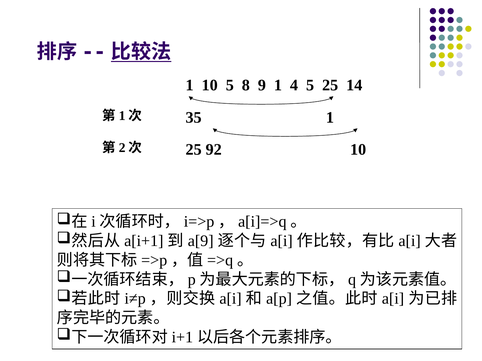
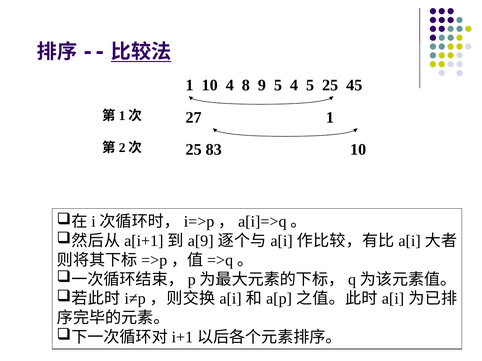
10 5: 5 -> 4
9 1: 1 -> 5
14: 14 -> 45
35: 35 -> 27
92: 92 -> 83
